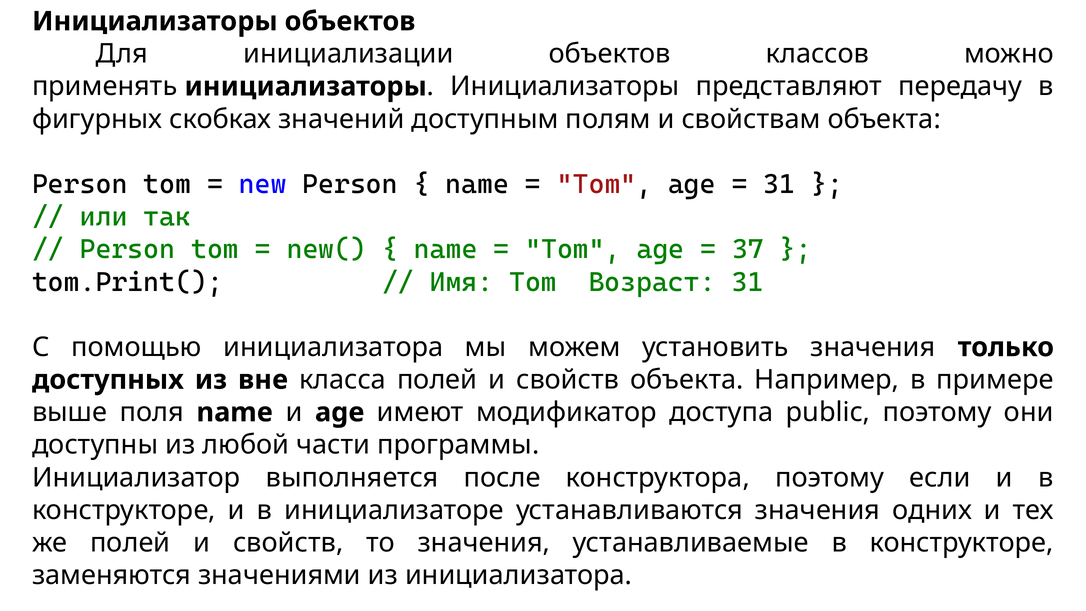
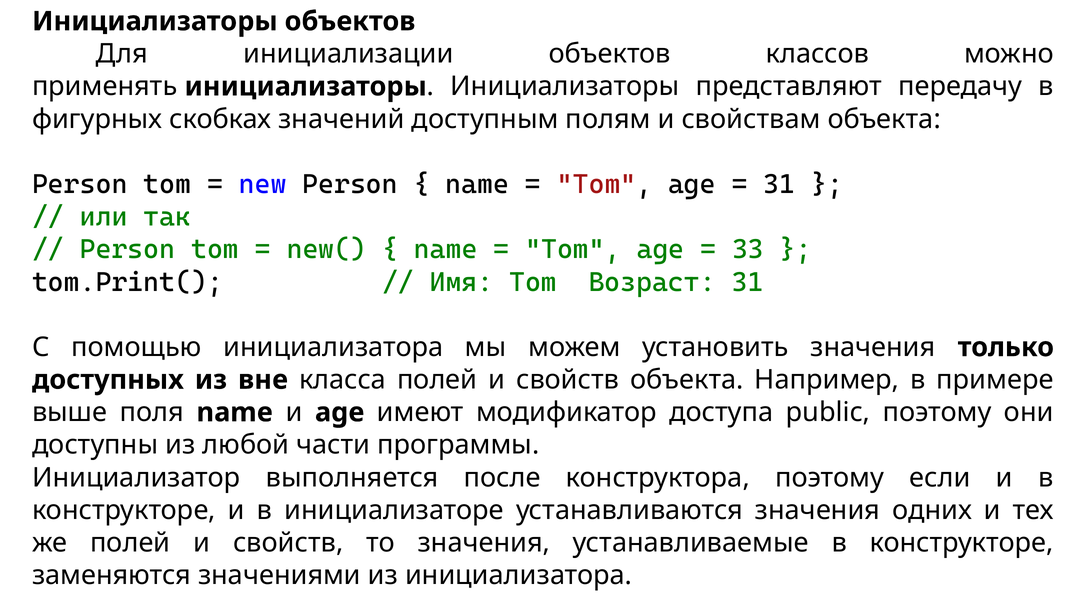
37: 37 -> 33
